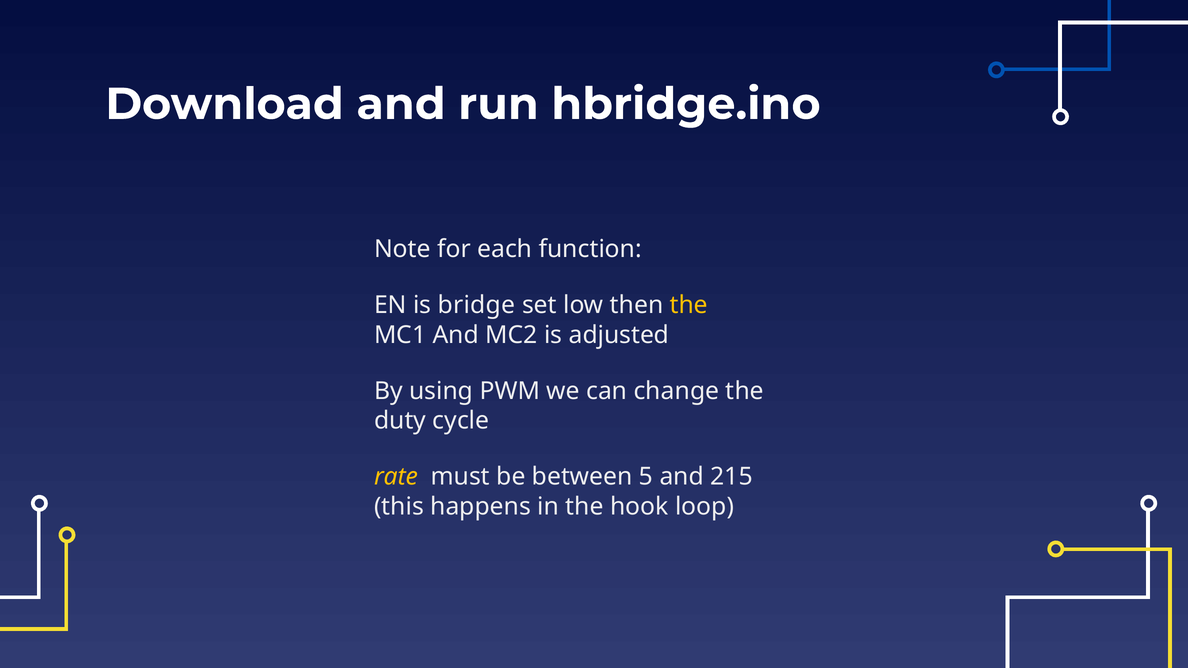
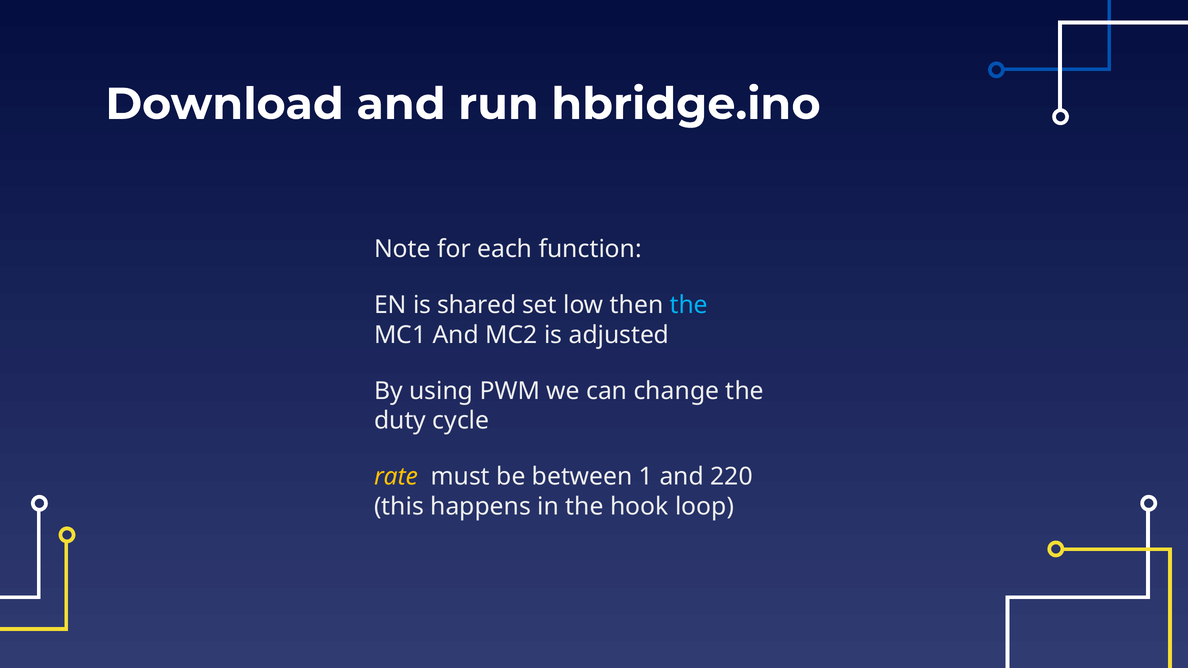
bridge: bridge -> shared
the at (689, 305) colour: yellow -> light blue
5: 5 -> 1
215: 215 -> 220
